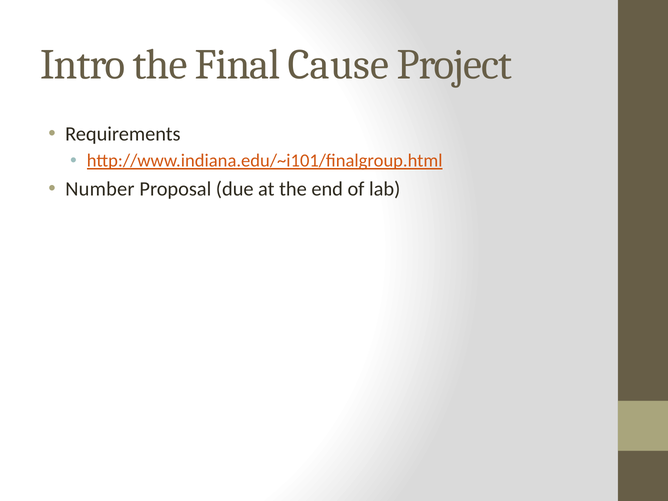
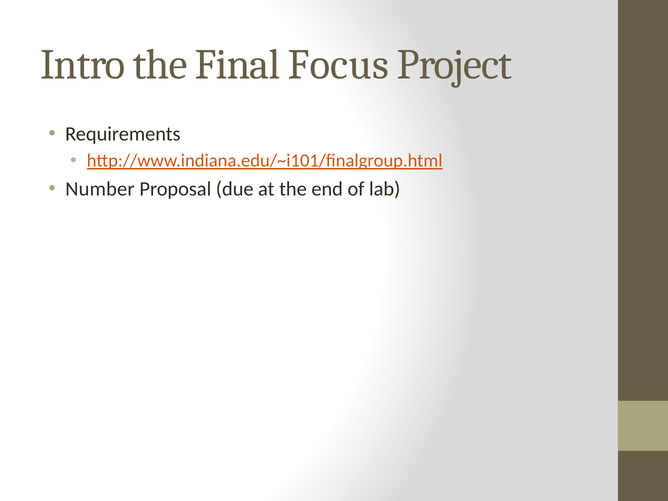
Cause: Cause -> Focus
